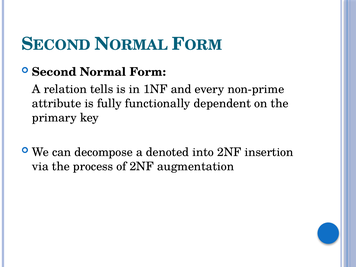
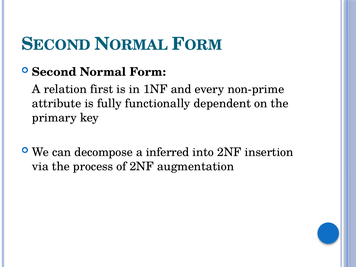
tells: tells -> first
denoted: denoted -> inferred
